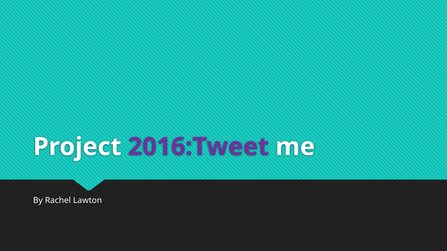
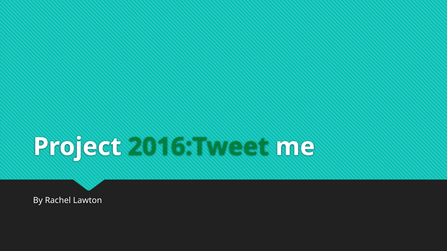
2016:Tweet colour: purple -> green
